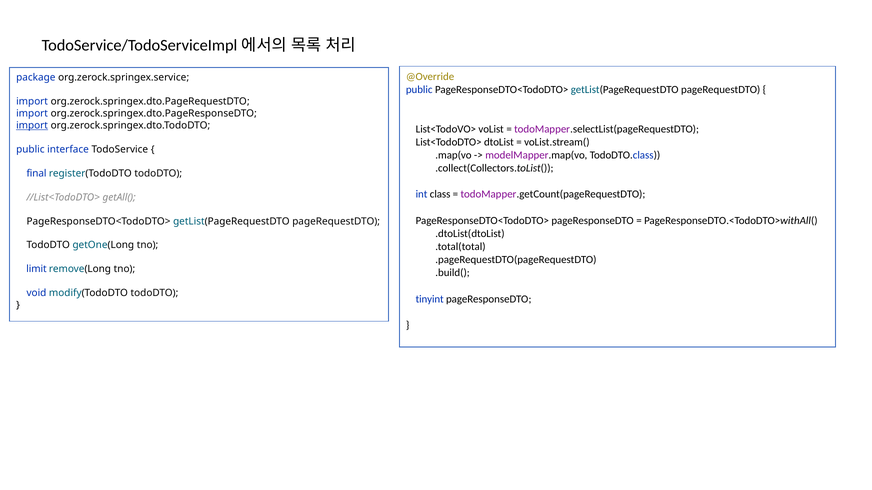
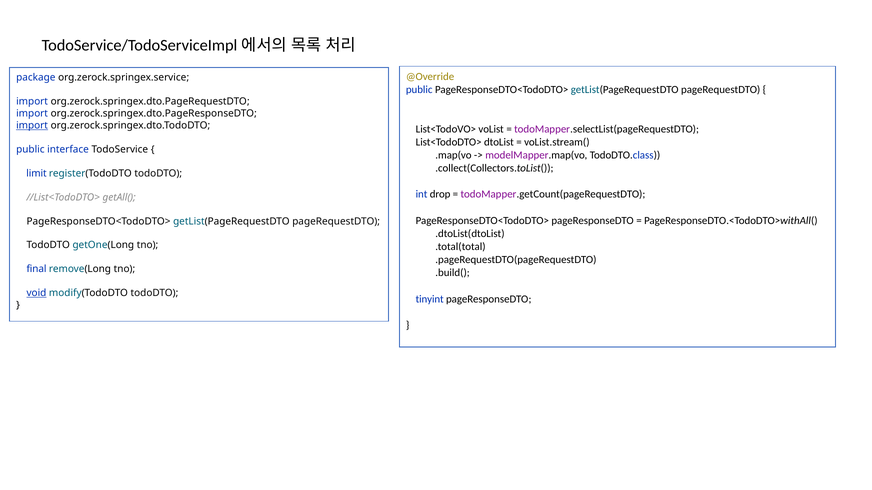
final: final -> limit
class: class -> drop
limit: limit -> final
void underline: none -> present
